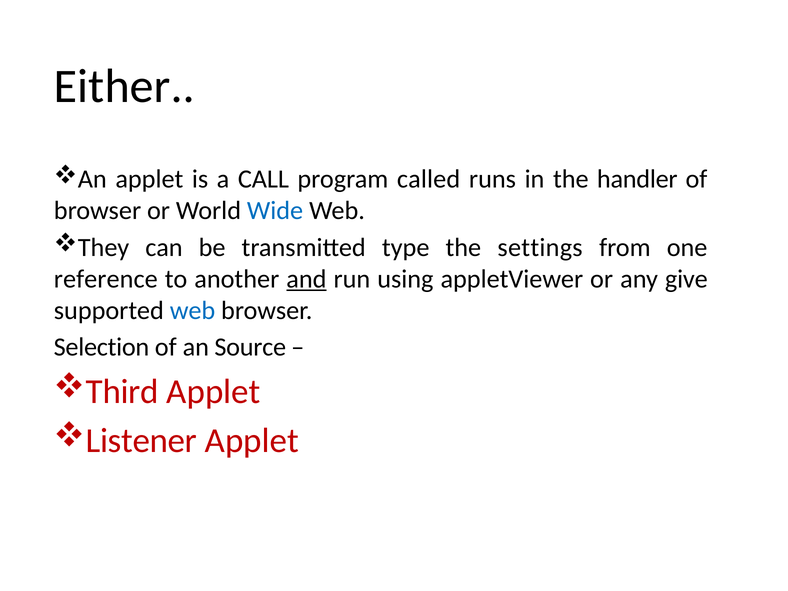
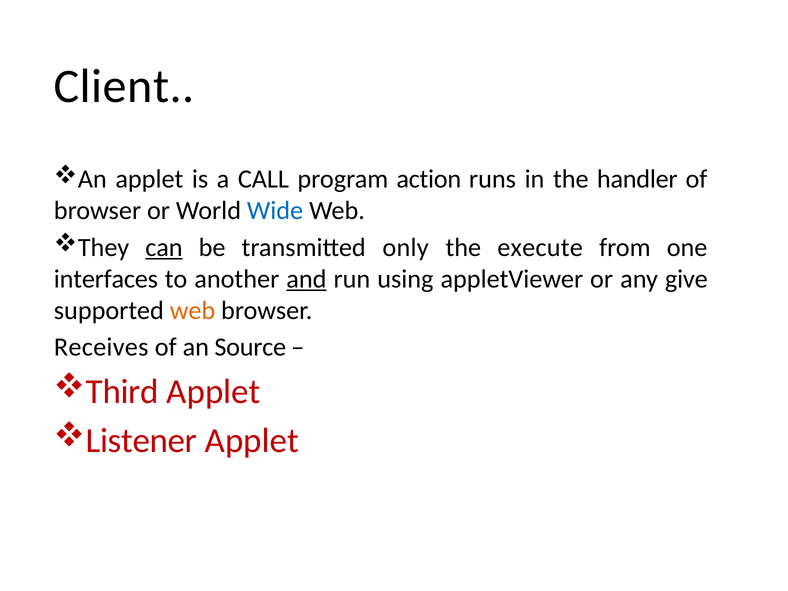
Either: Either -> Client
called: called -> action
can underline: none -> present
type: type -> only
settings: settings -> execute
reference: reference -> interfaces
web at (193, 310) colour: blue -> orange
Selection: Selection -> Receives
